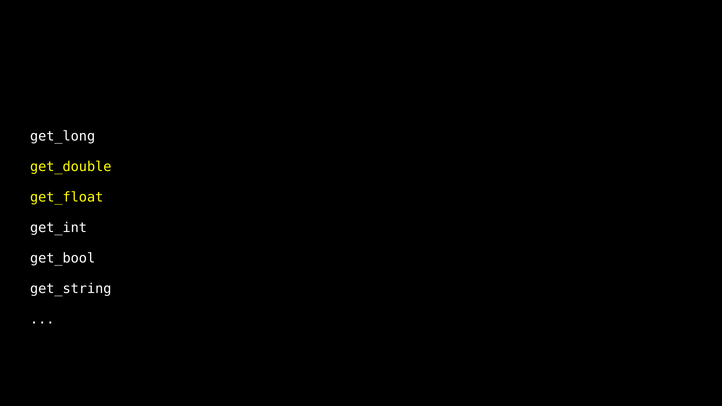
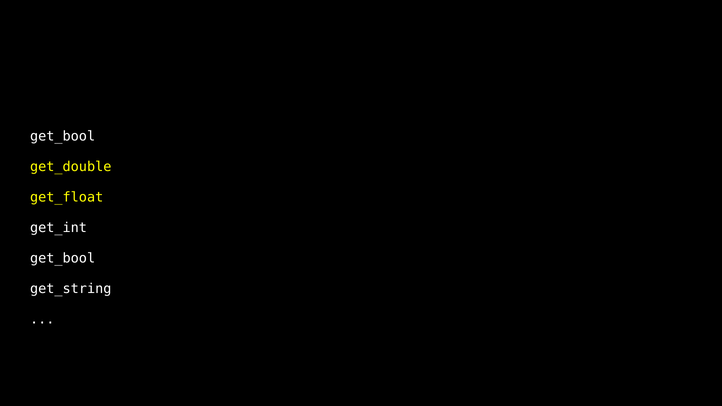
get_long at (63, 136): get_long -> get_bool
